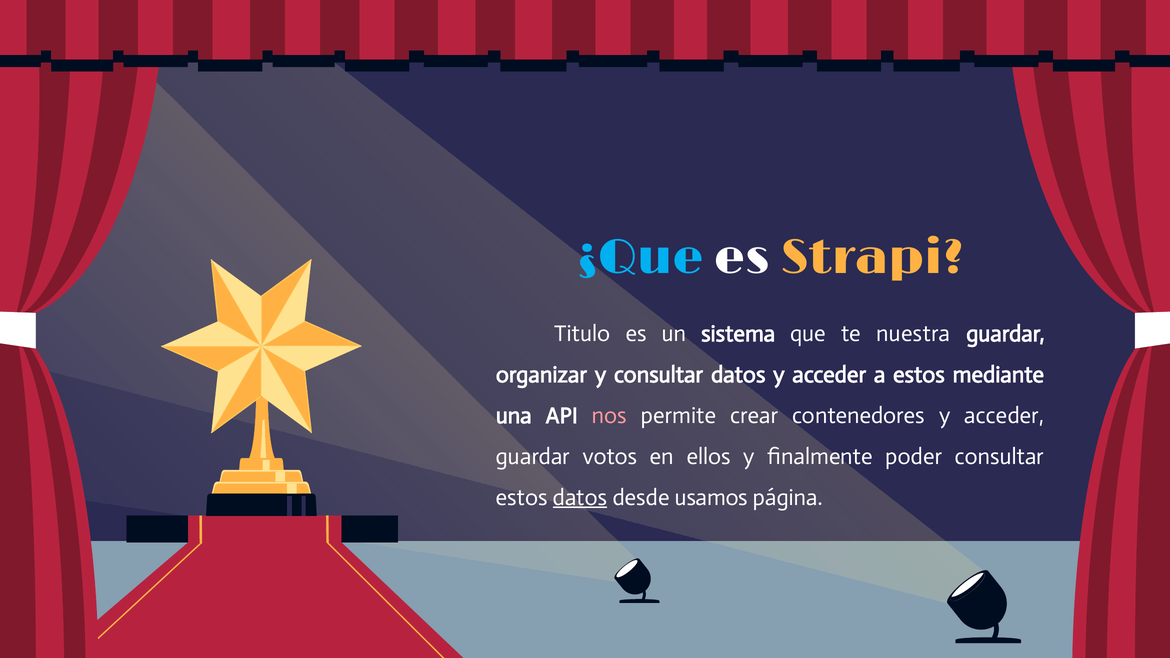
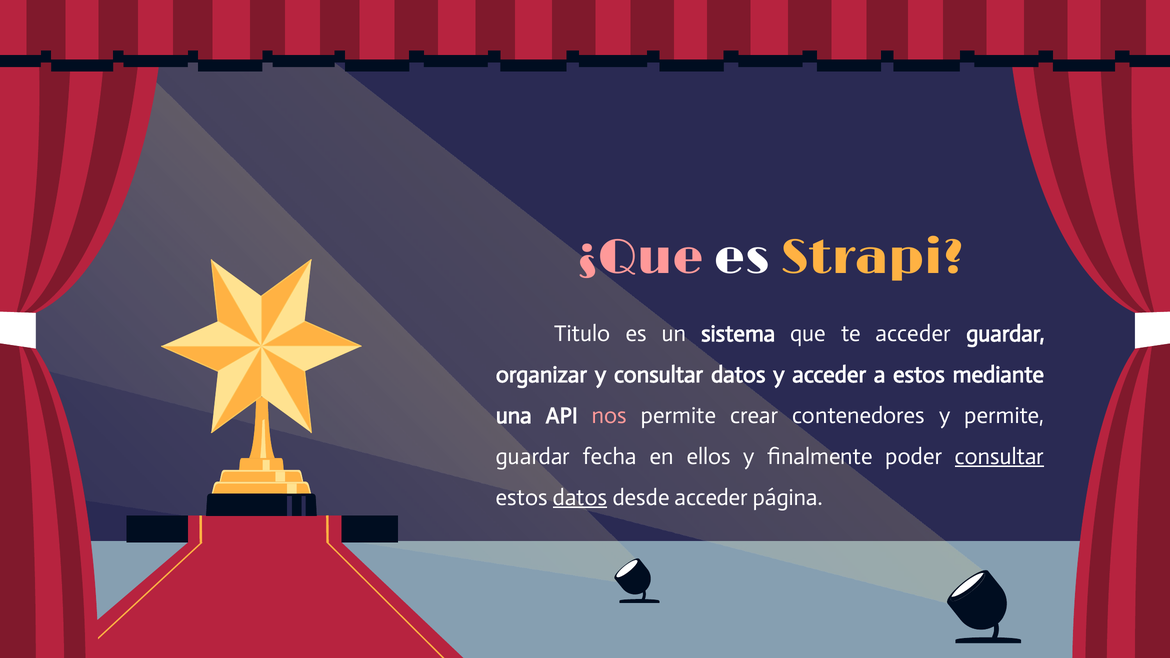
¿Que colour: light blue -> pink
te nuestra: nuestra -> acceder
contenedores y acceder: acceder -> permite
votos: votos -> fecha
consultar at (999, 457) underline: none -> present
desde usamos: usamos -> acceder
